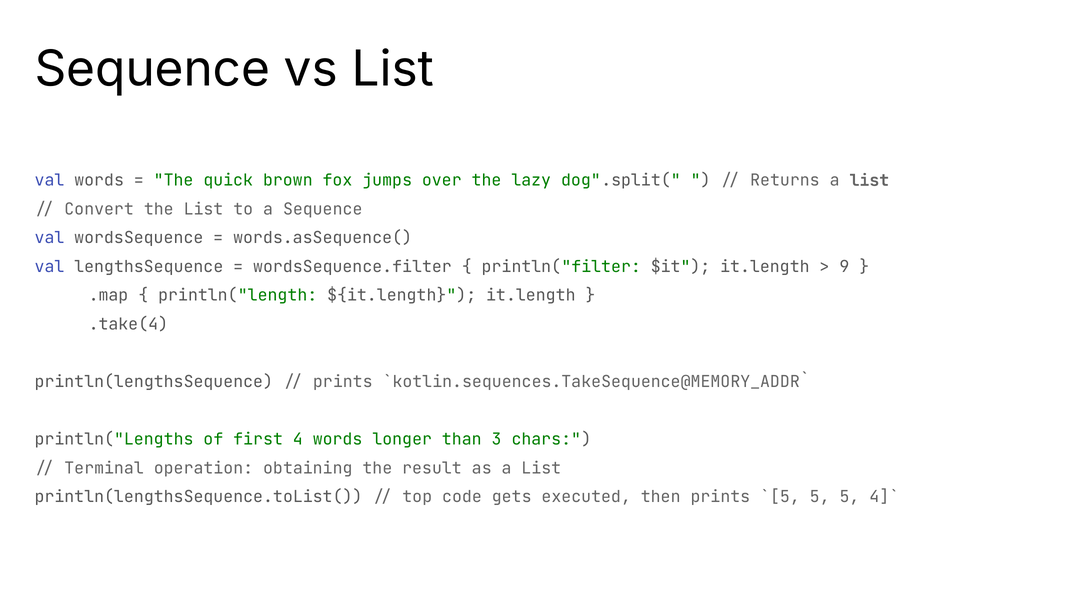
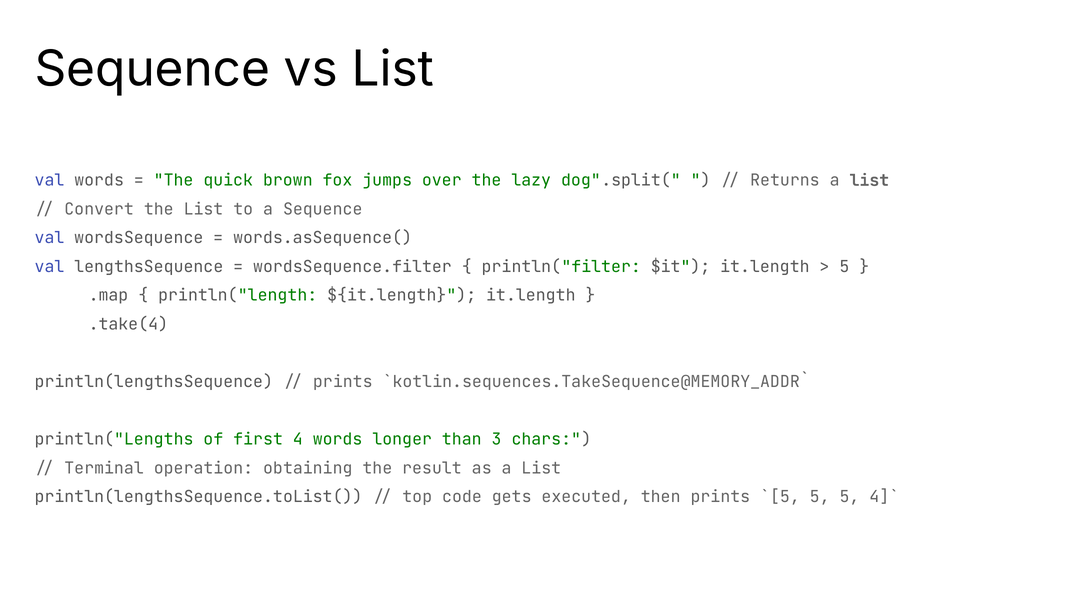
9 at (844, 267): 9 -> 5
